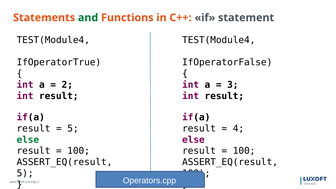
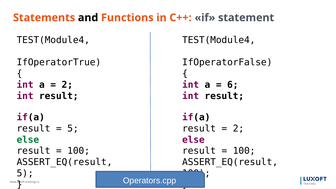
and colour: green -> black
3: 3 -> 6
4 at (238, 128): 4 -> 2
